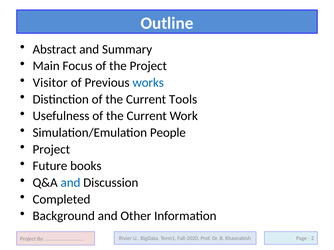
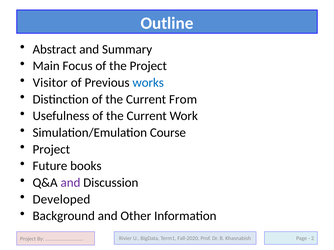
Tools: Tools -> From
People: People -> Course
and at (70, 183) colour: blue -> purple
Completed: Completed -> Developed
